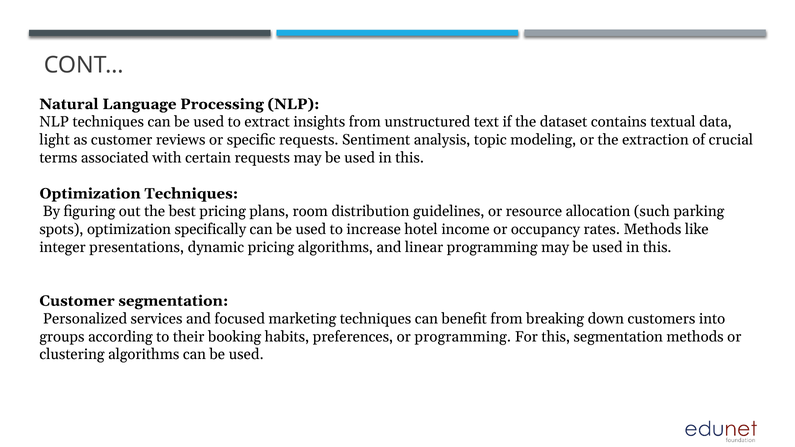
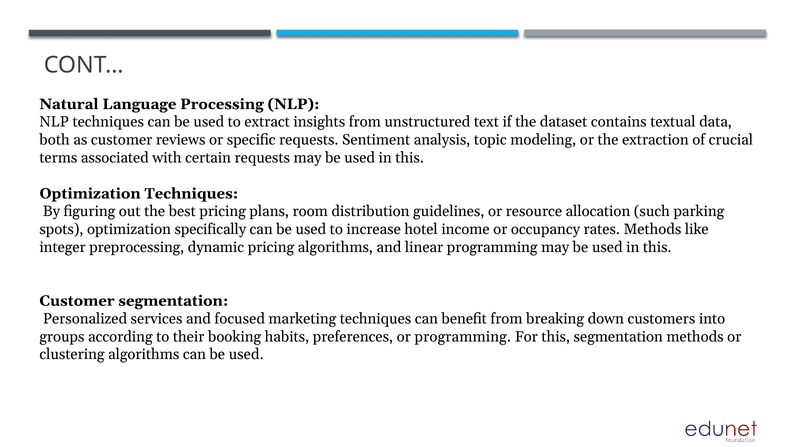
light: light -> both
presentations: presentations -> preprocessing
